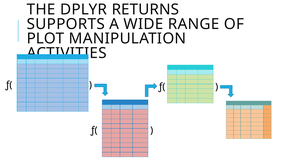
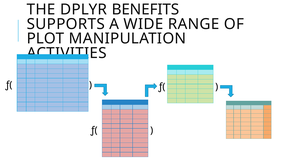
RETURNS: RETURNS -> BENEFITS
